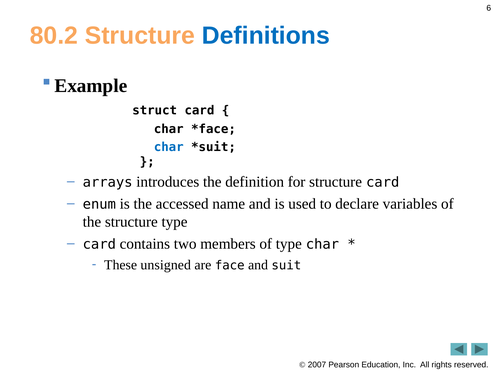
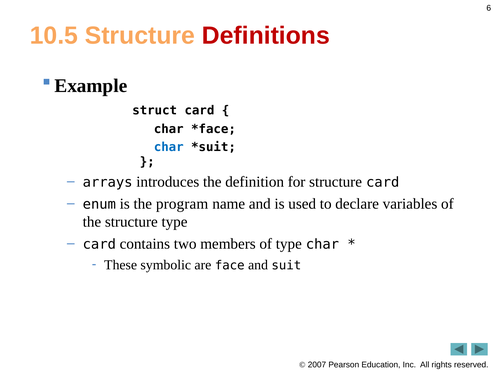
80.2: 80.2 -> 10.5
Definitions colour: blue -> red
accessed: accessed -> program
unsigned: unsigned -> symbolic
